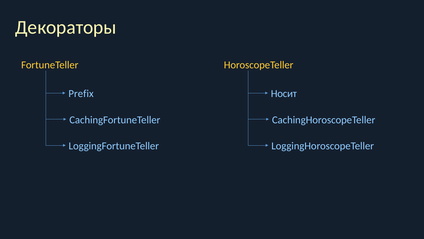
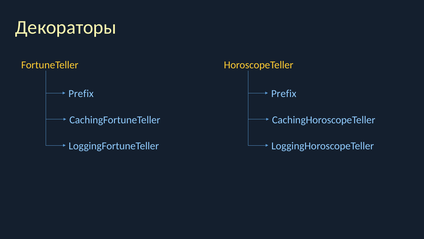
Носит at (284, 94): Носит -> Prefix
